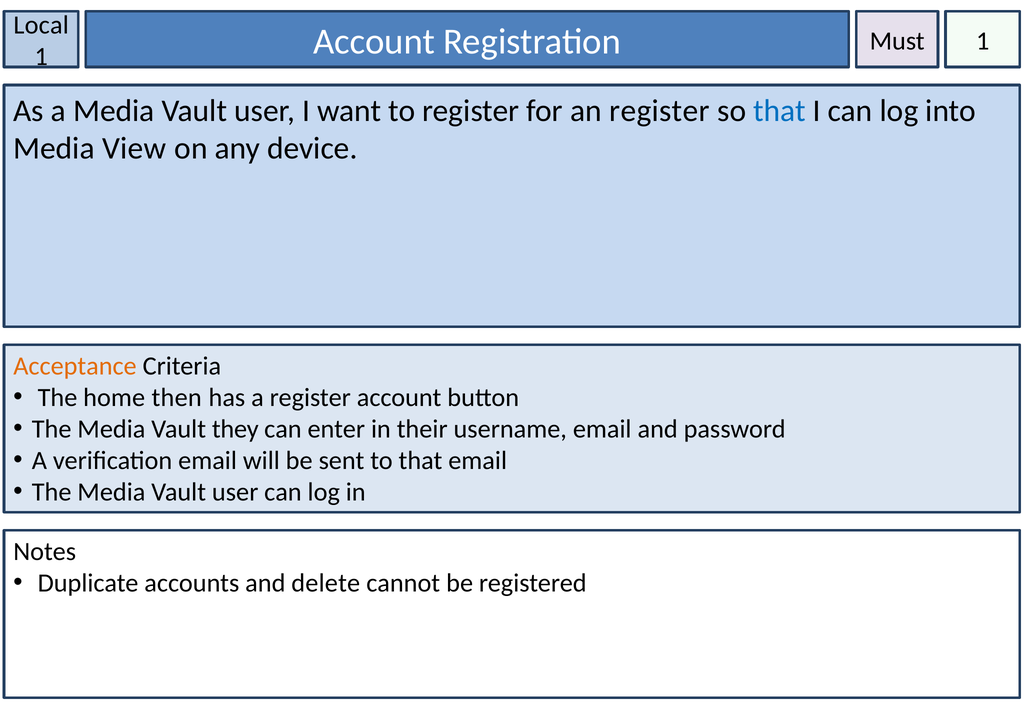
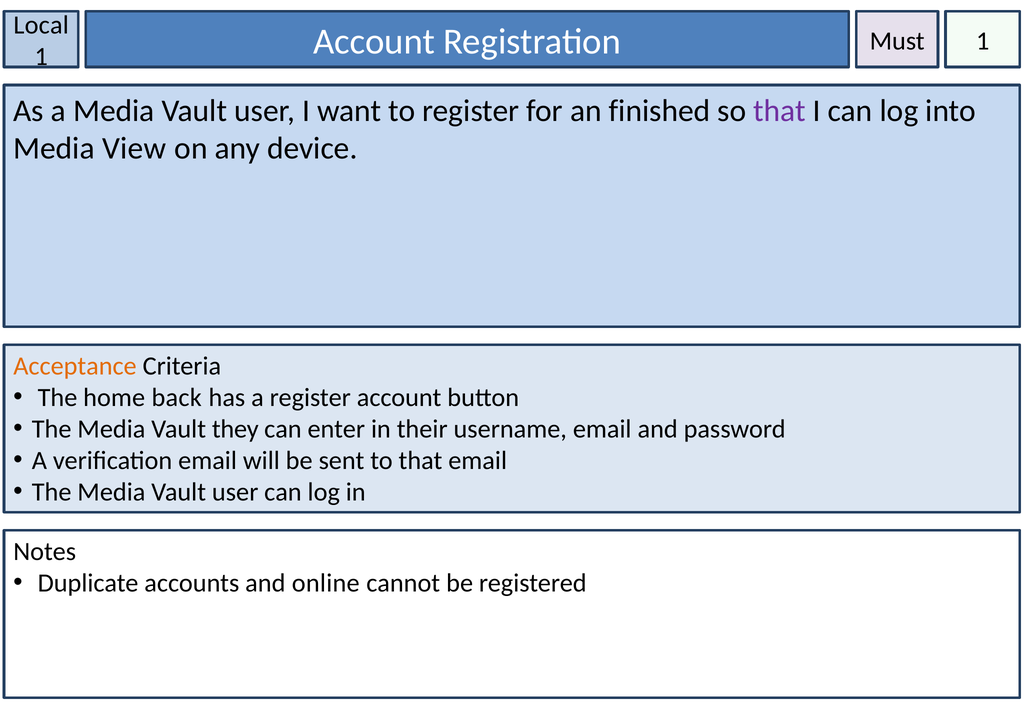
an register: register -> finished
that at (780, 111) colour: blue -> purple
then: then -> back
delete: delete -> online
